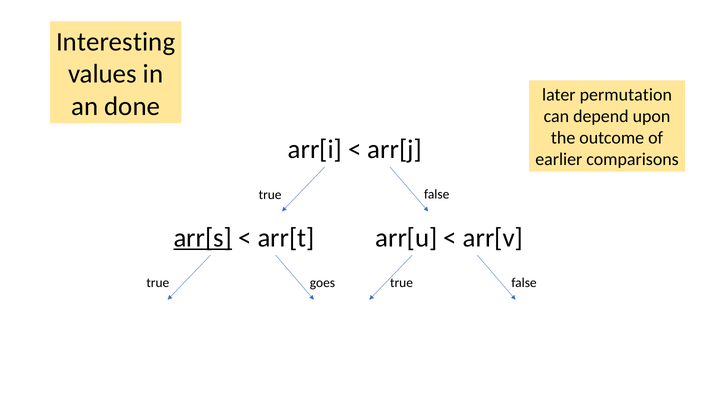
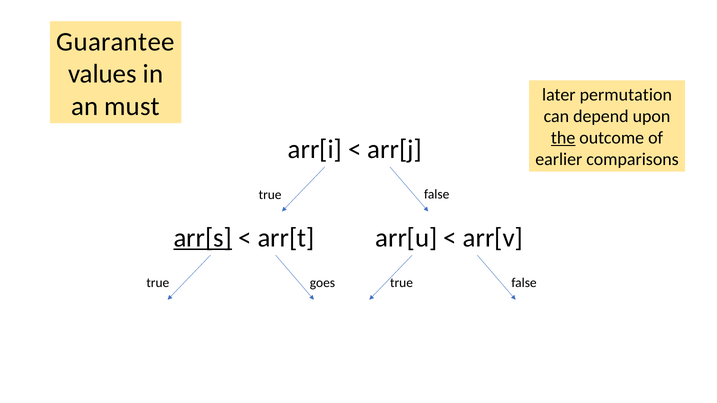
Interesting: Interesting -> Guarantee
done: done -> must
the underline: none -> present
